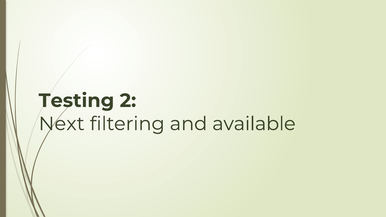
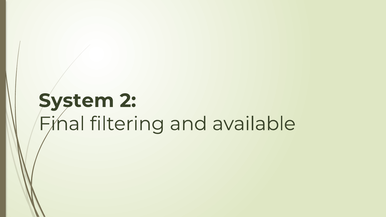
Testing: Testing -> System
Next: Next -> Final
